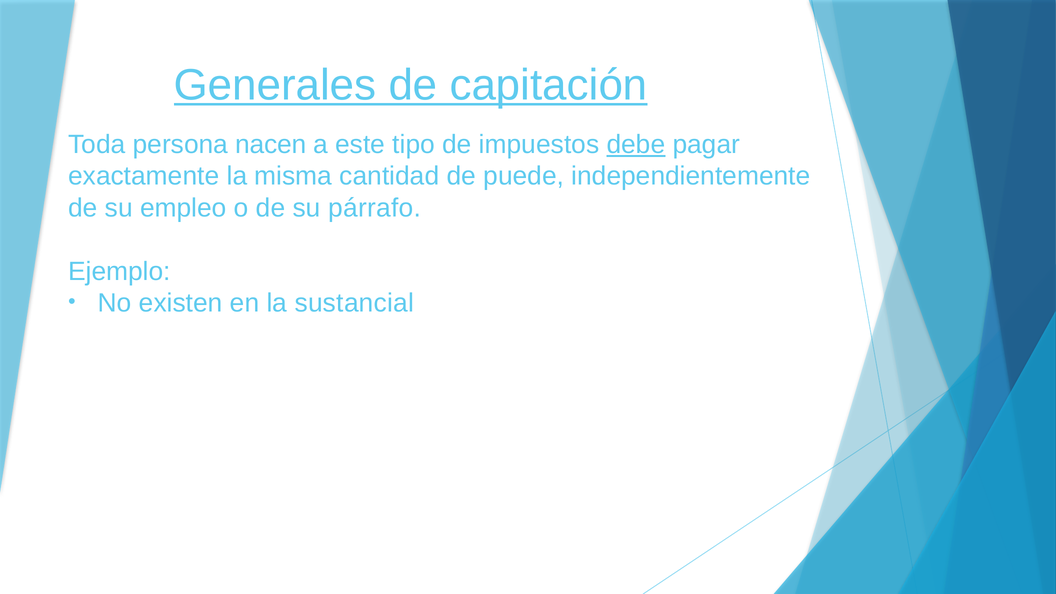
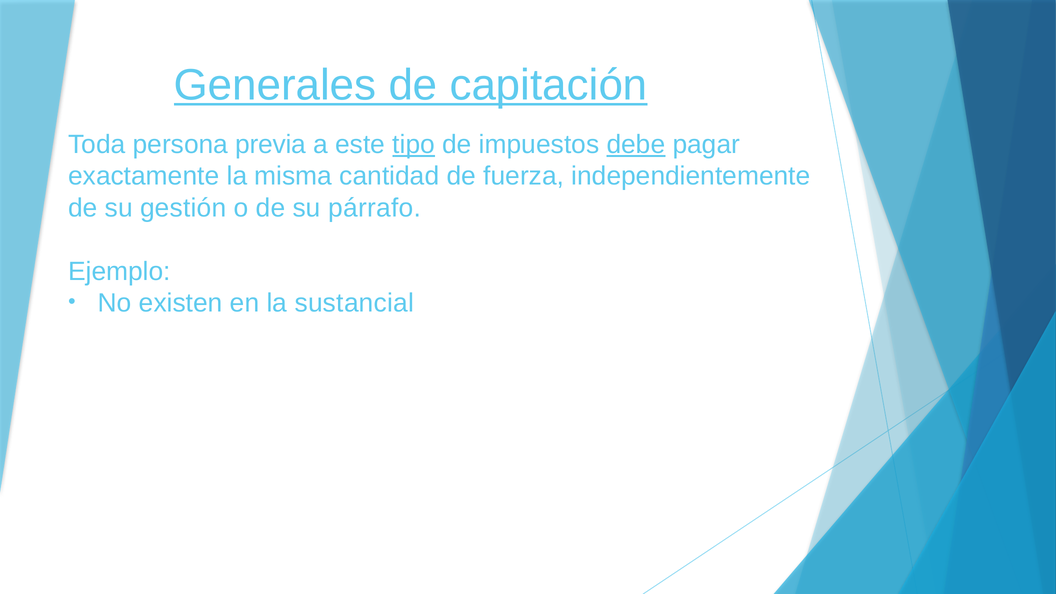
nacen: nacen -> previa
tipo underline: none -> present
puede: puede -> fuerza
empleo: empleo -> gestión
